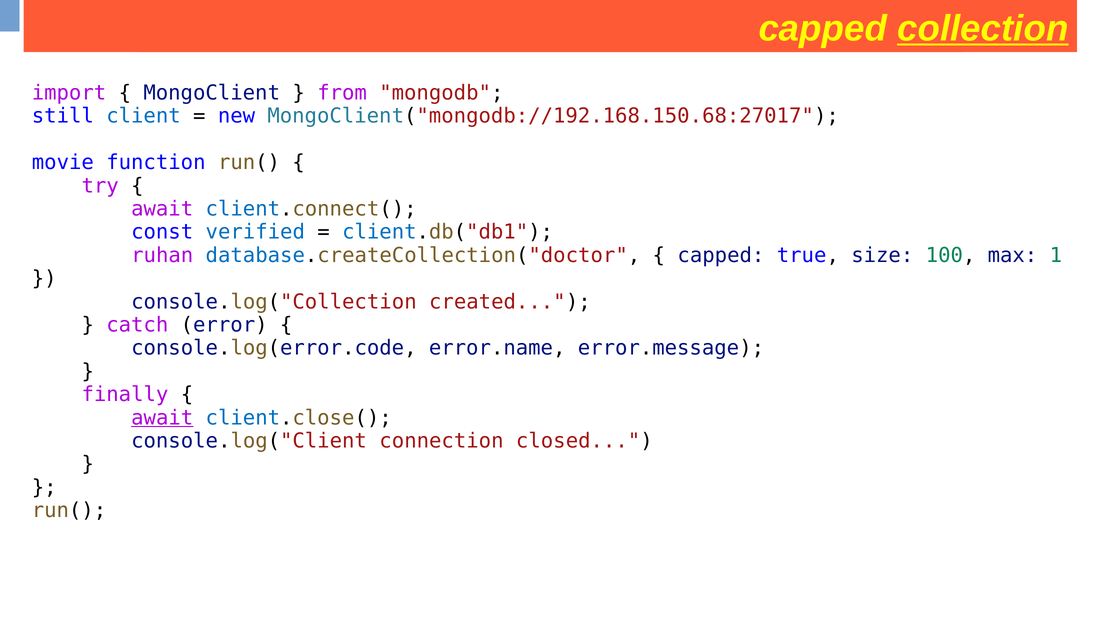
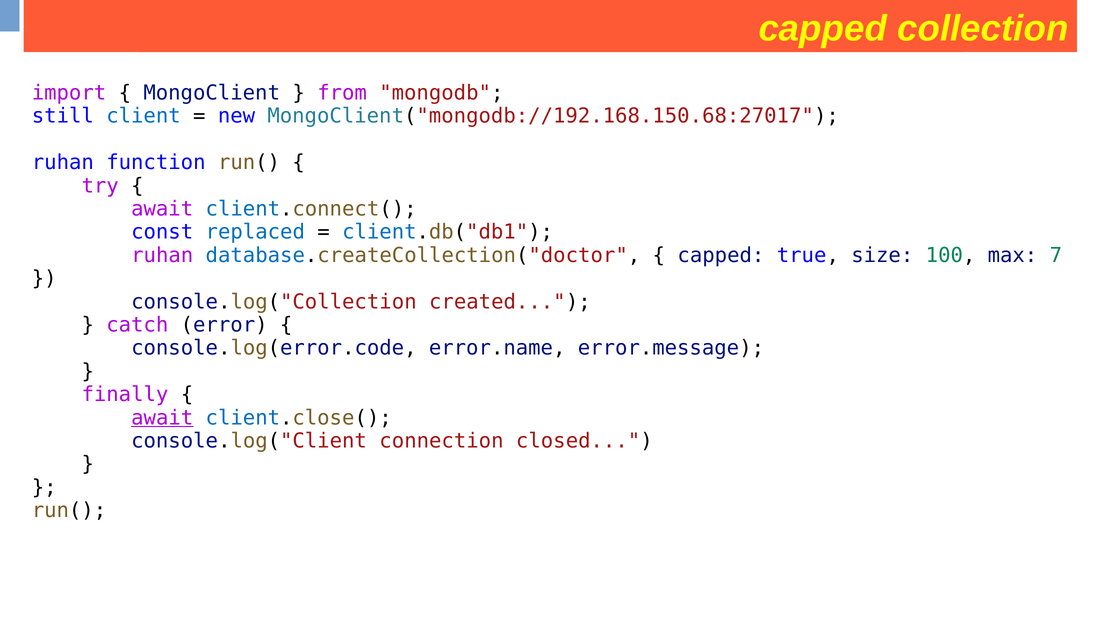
collection at (983, 29) underline: present -> none
movie at (63, 163): movie -> ruhan
verified: verified -> replaced
1: 1 -> 7
